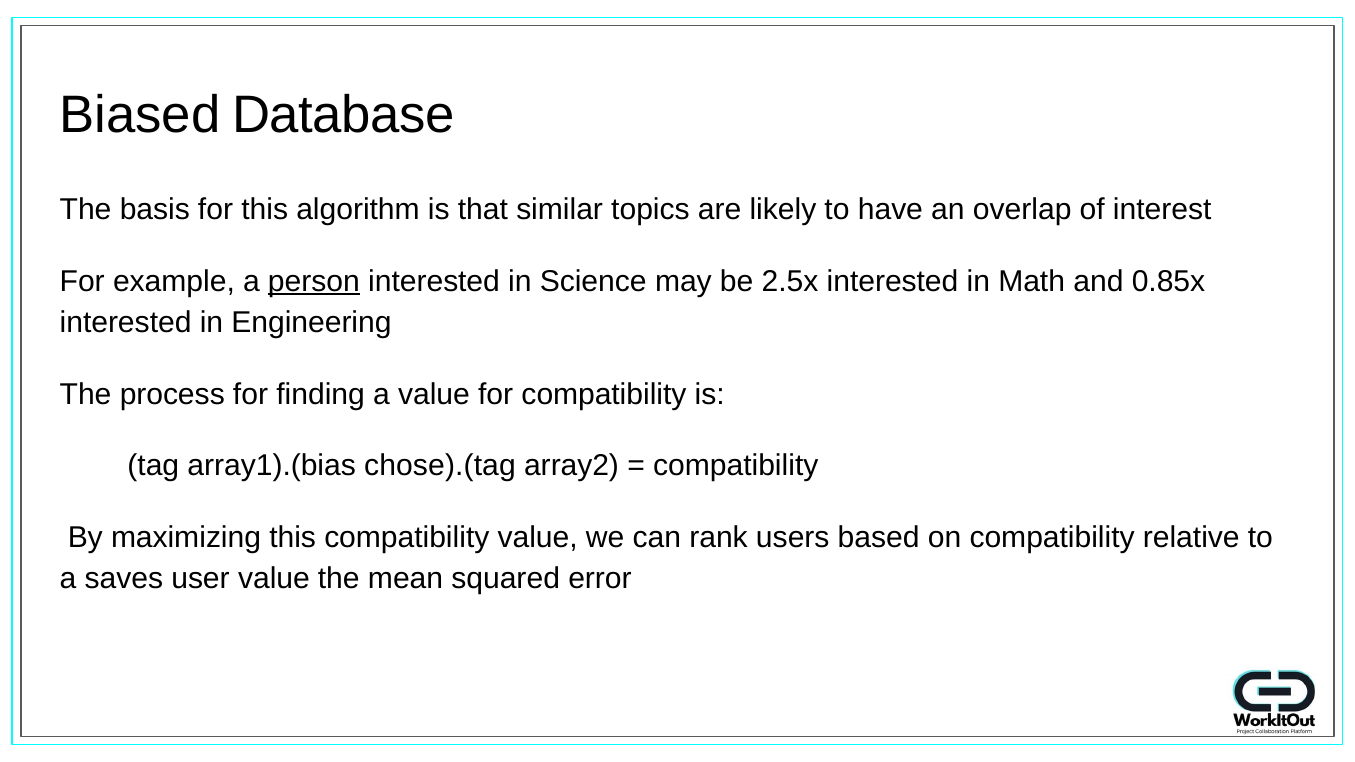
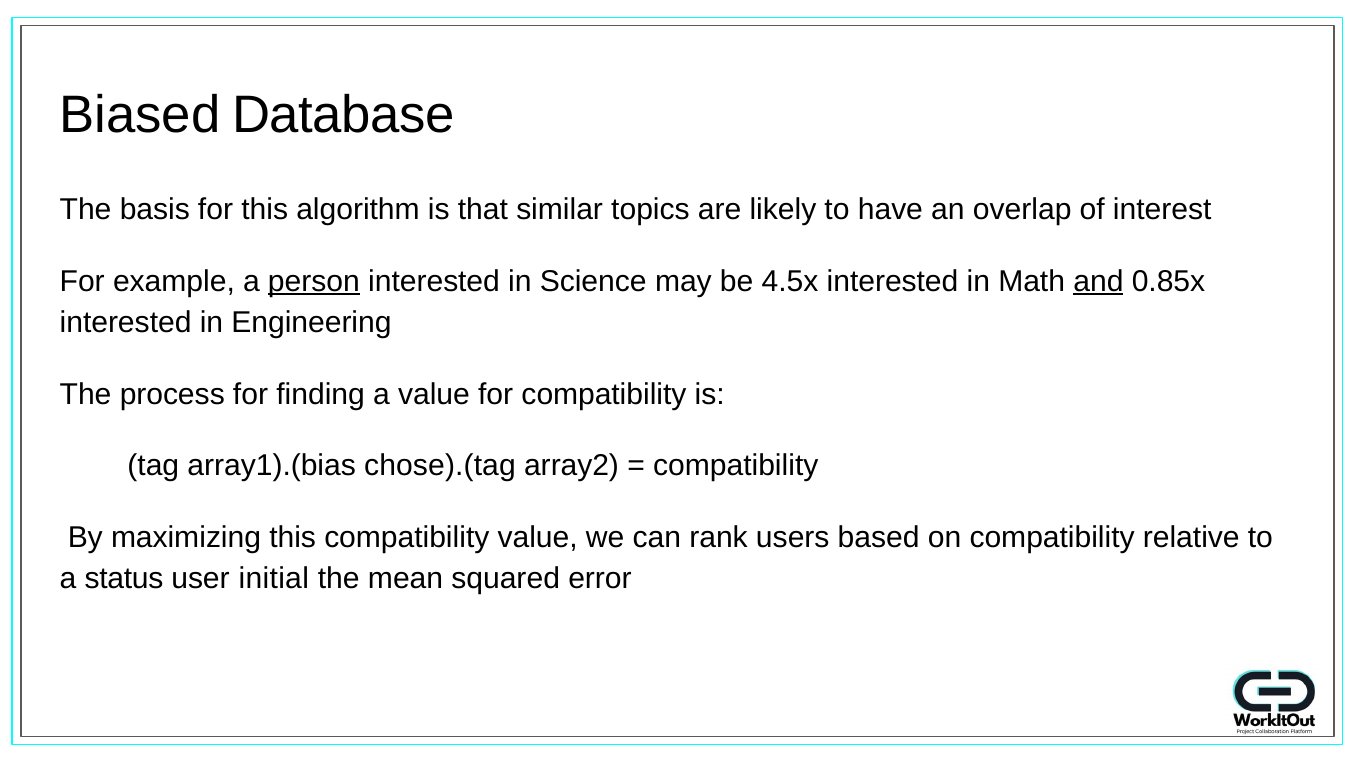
2.5x: 2.5x -> 4.5x
and underline: none -> present
saves: saves -> status
user value: value -> initial
